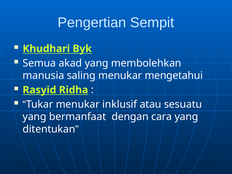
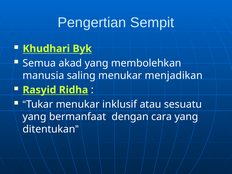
mengetahui: mengetahui -> menjadikan
